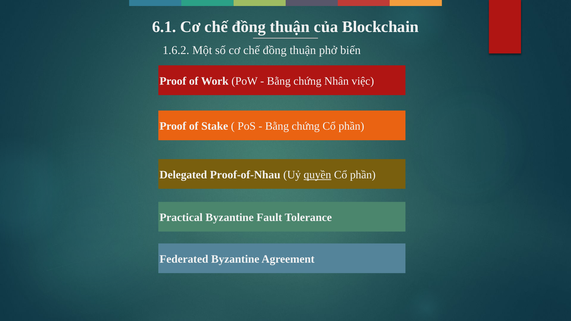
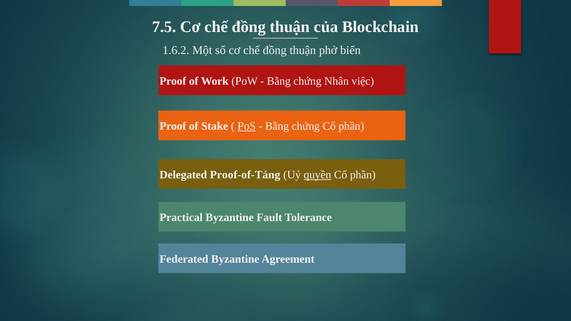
6.1: 6.1 -> 7.5
PoS underline: none -> present
Proof-of-Nhau: Proof-of-Nhau -> Proof-of-Tảng
